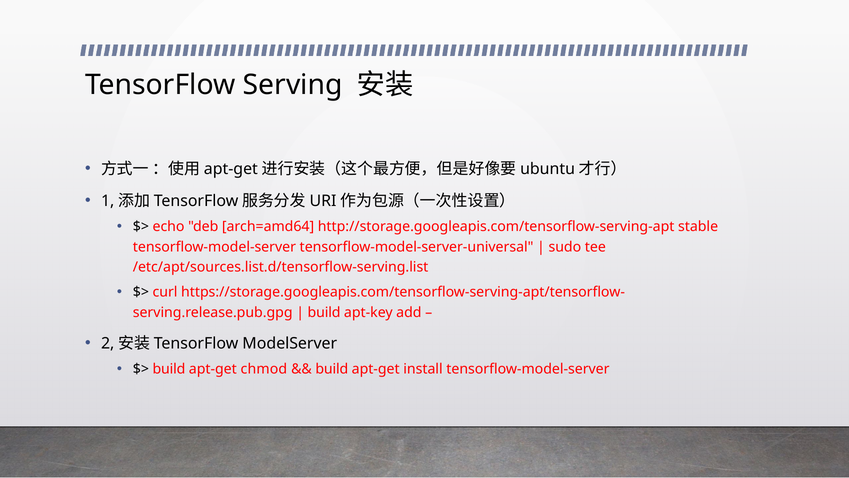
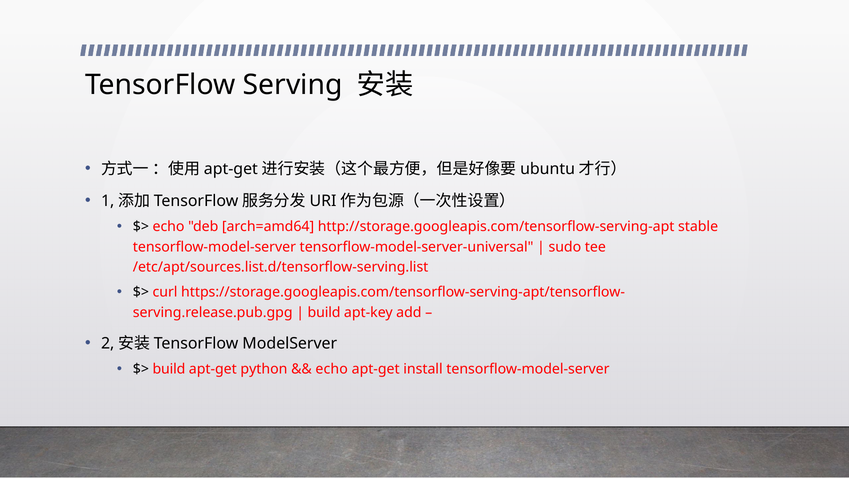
chmod: chmod -> python
build at (332, 369): build -> echo
